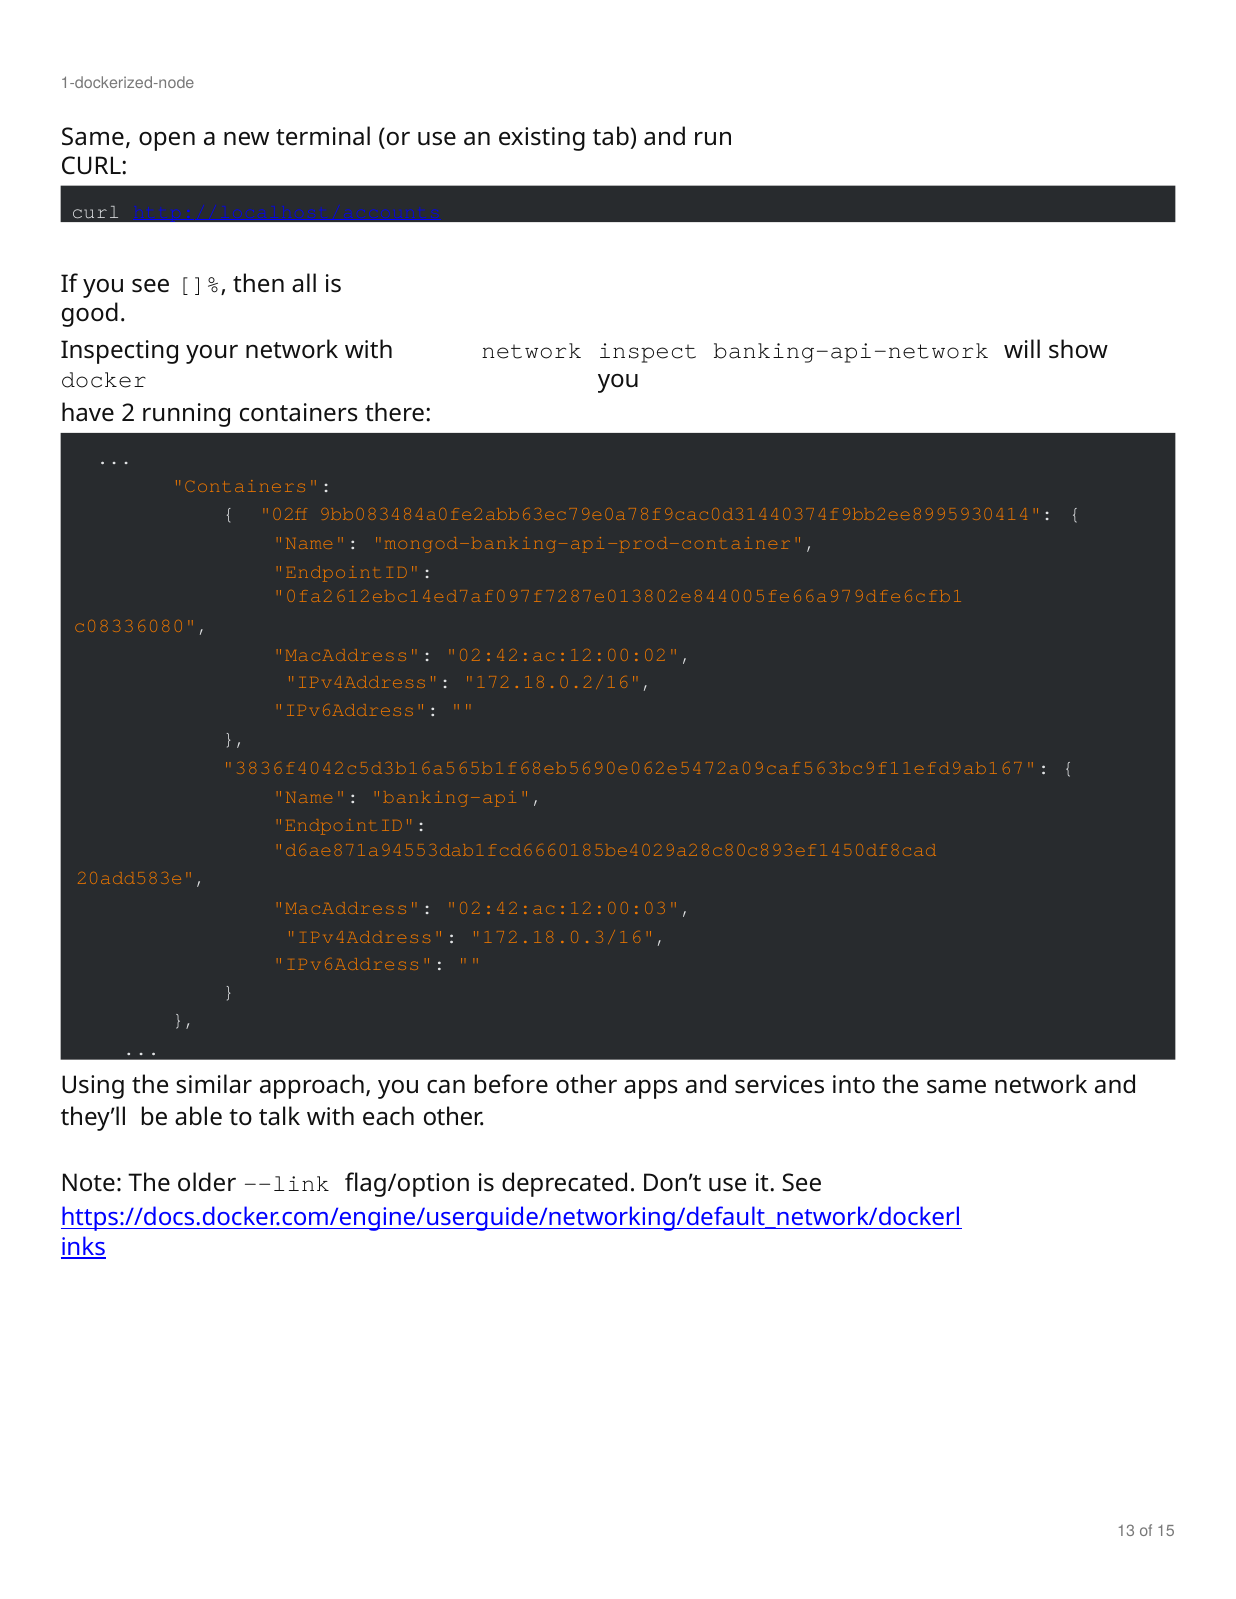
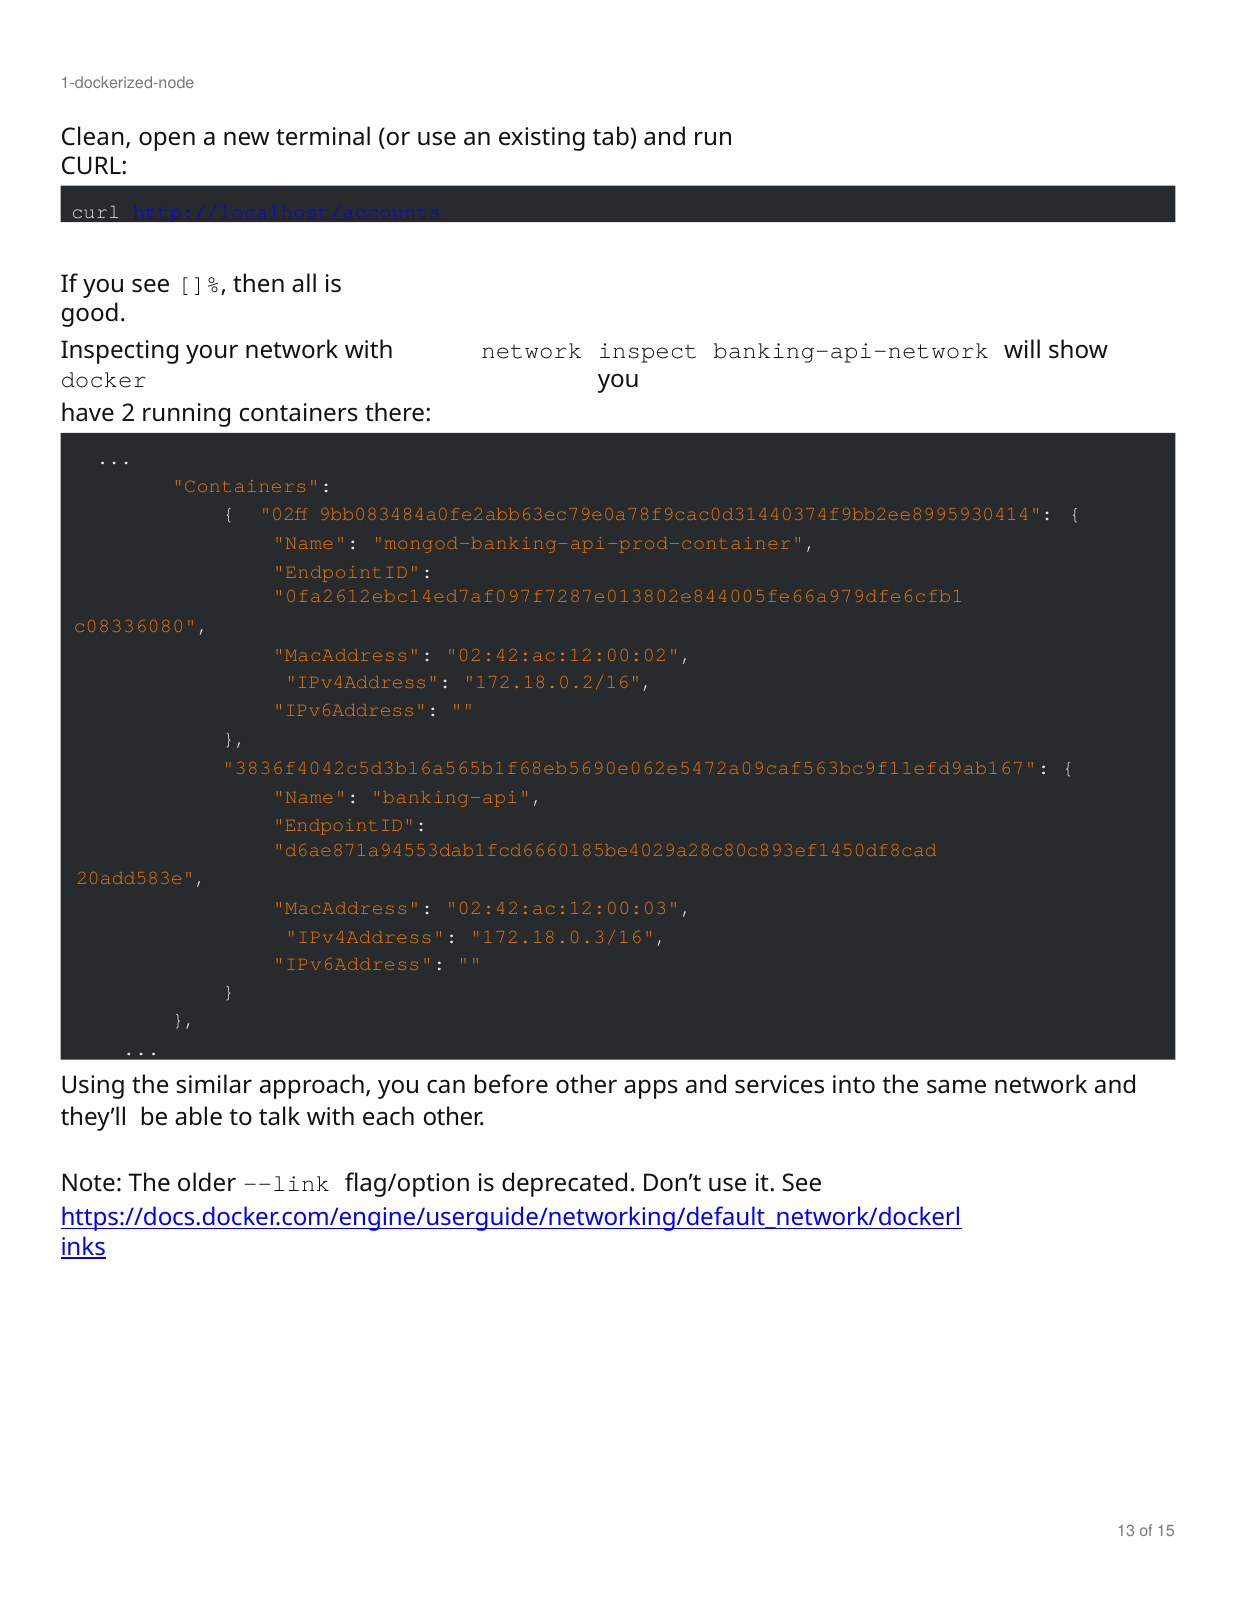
Same at (96, 137): Same -> Clean
